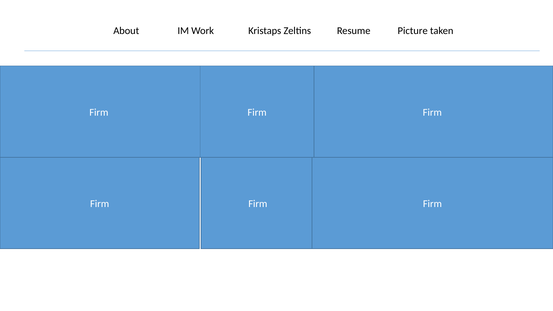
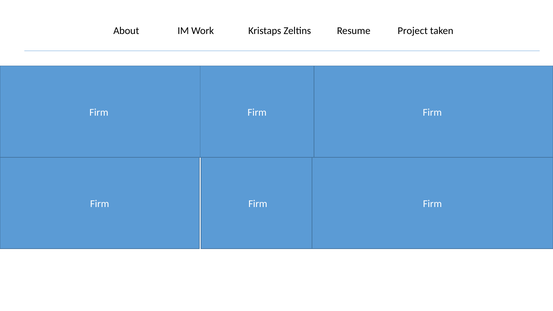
Picture: Picture -> Project
